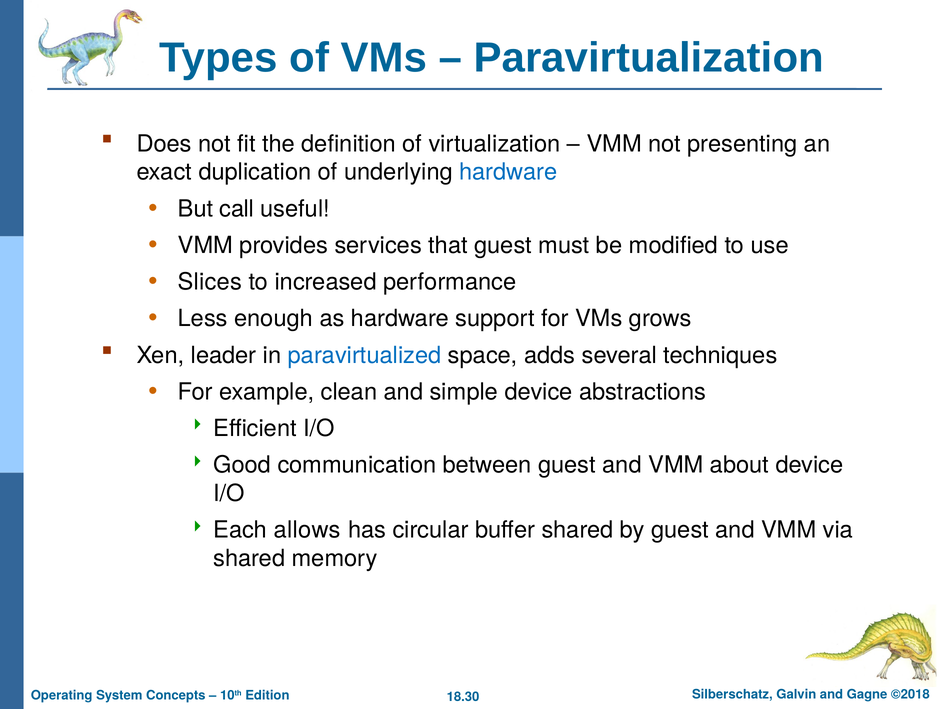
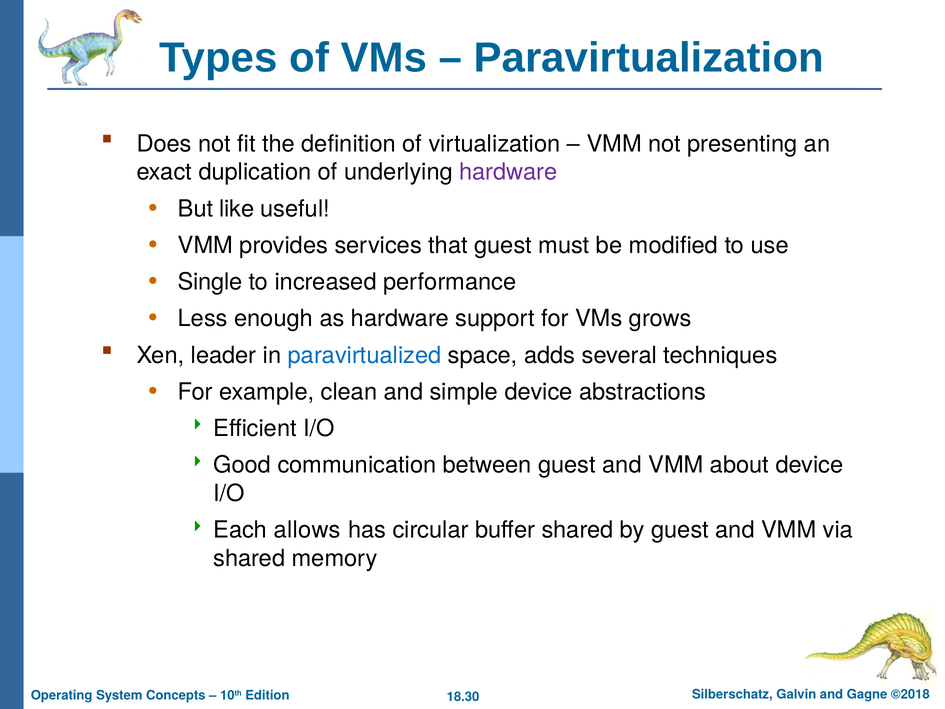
hardware at (508, 172) colour: blue -> purple
call: call -> like
Slices: Slices -> Single
